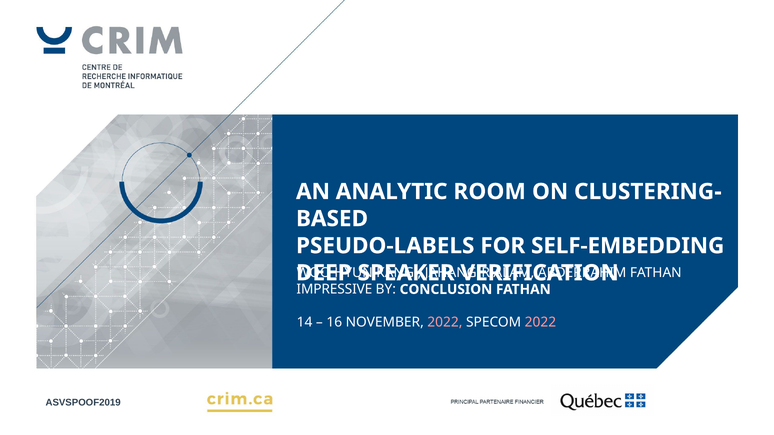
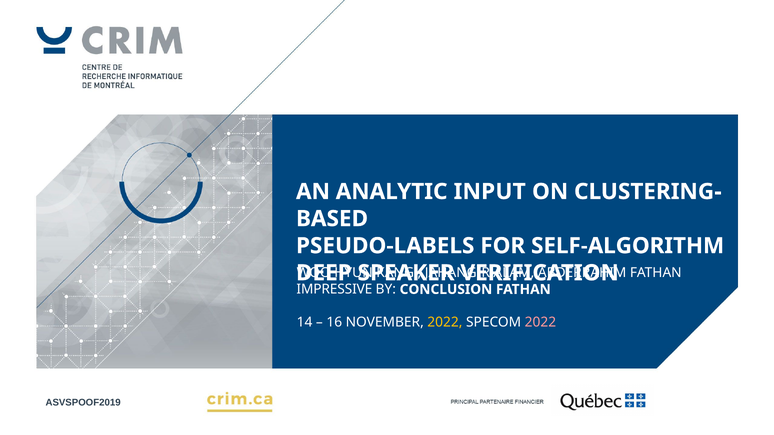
ROOM: ROOM -> INPUT
SELF-EMBEDDING: SELF-EMBEDDING -> SELF-ALGORITHM
2022 at (445, 323) colour: pink -> yellow
